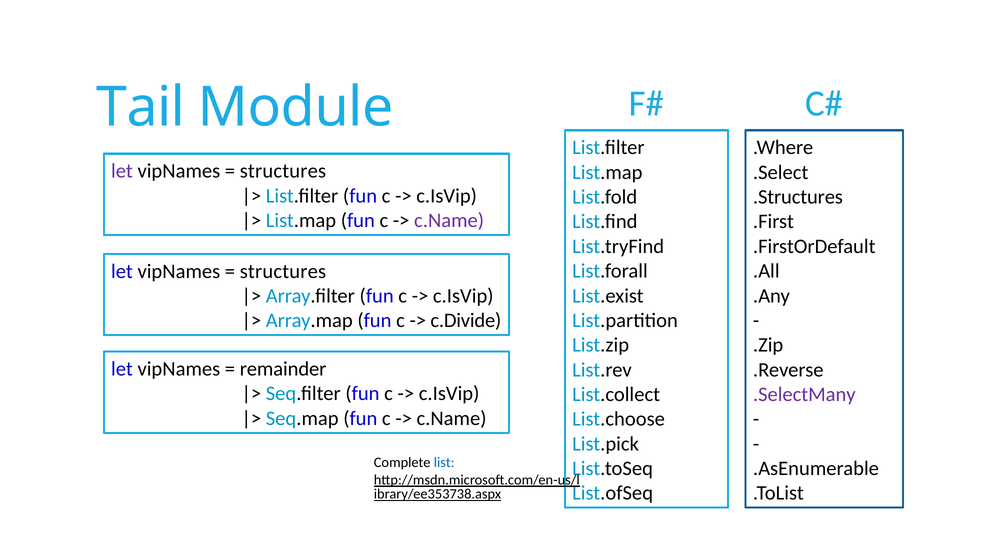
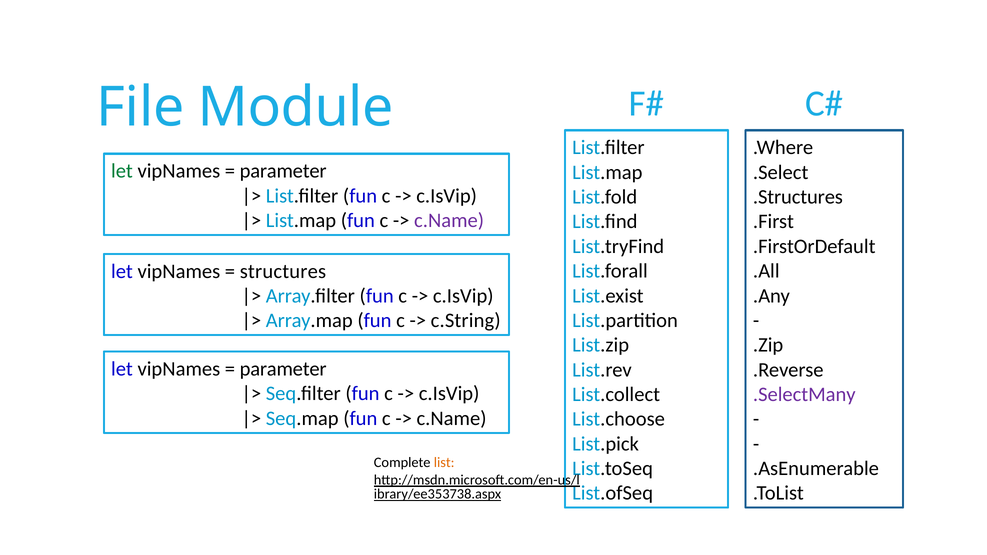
Tail: Tail -> File
let at (122, 171) colour: purple -> green
structures at (283, 171): structures -> parameter
c.Divide: c.Divide -> c.String
remainder at (283, 369): remainder -> parameter
list colour: blue -> orange
